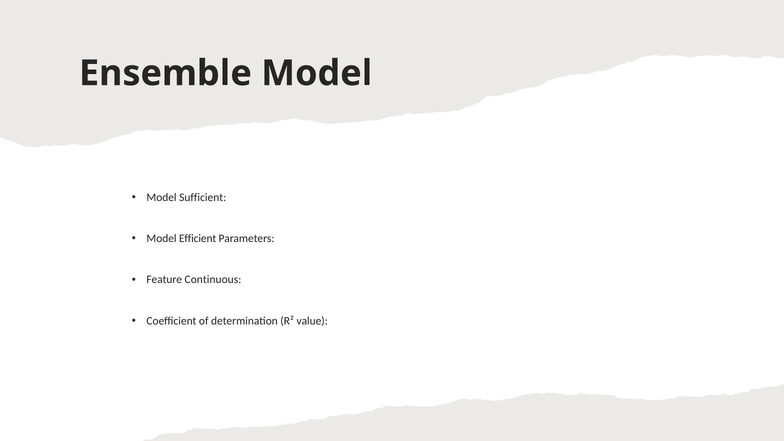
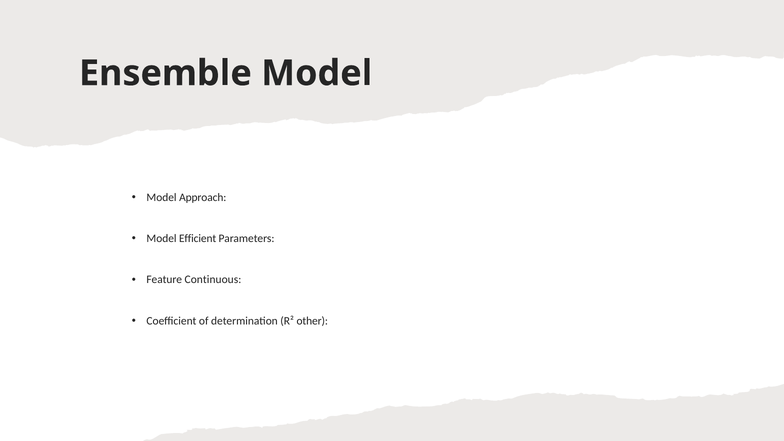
Sufficient: Sufficient -> Approach
value: value -> other
